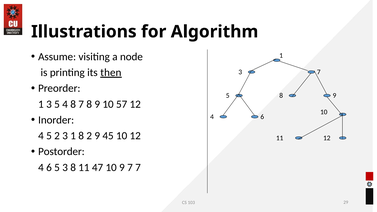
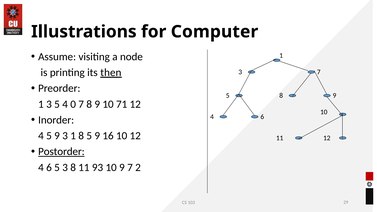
Algorithm: Algorithm -> Computer
4 8: 8 -> 0
57: 57 -> 71
4 5 2: 2 -> 9
8 2: 2 -> 5
45: 45 -> 16
Postorder underline: none -> present
47: 47 -> 93
7 7: 7 -> 2
